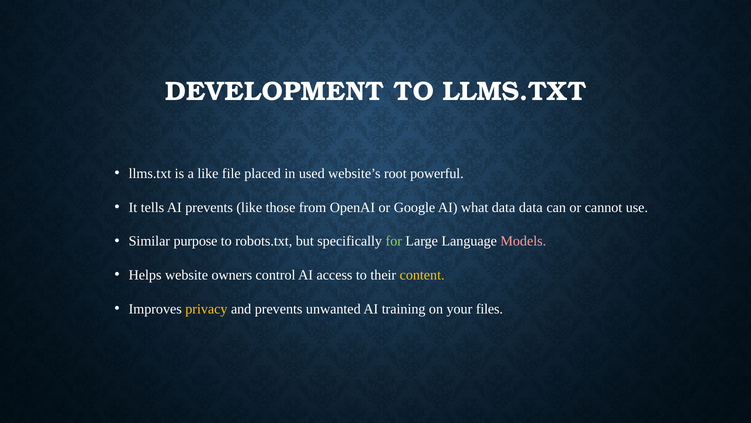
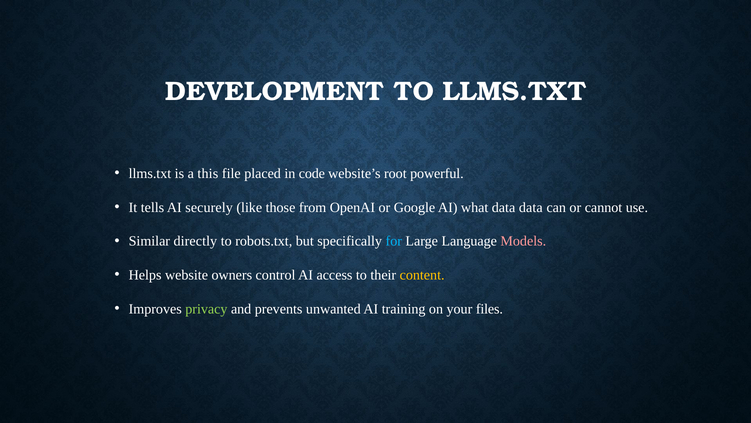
a like: like -> this
used: used -> code
AI prevents: prevents -> securely
purpose: purpose -> directly
for colour: light green -> light blue
privacy colour: yellow -> light green
